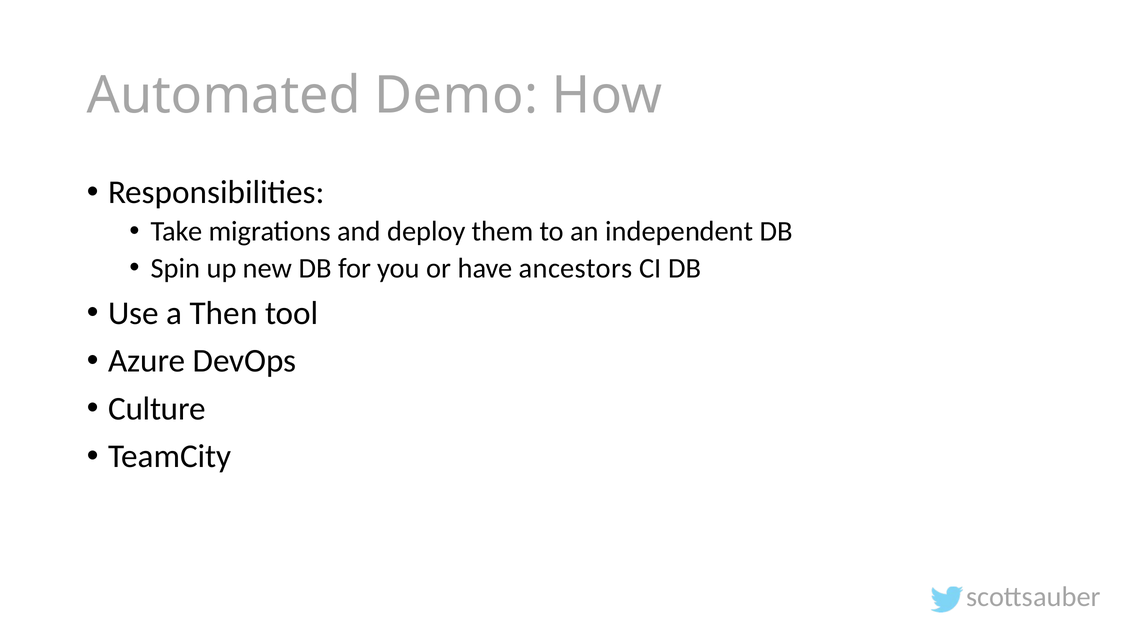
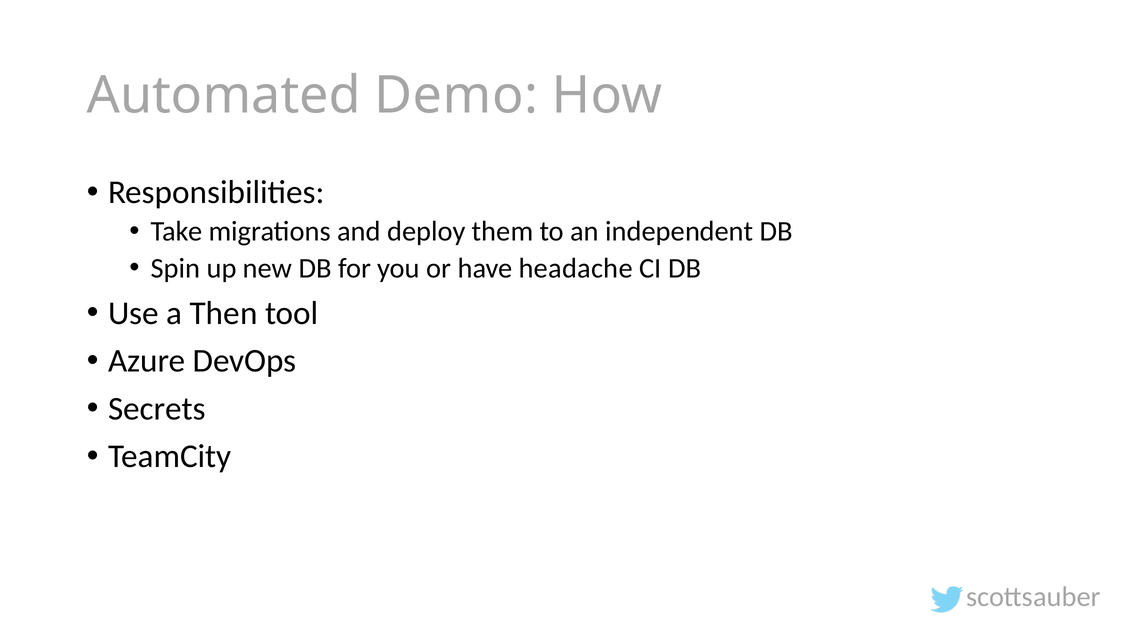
ancestors: ancestors -> headache
Culture: Culture -> Secrets
